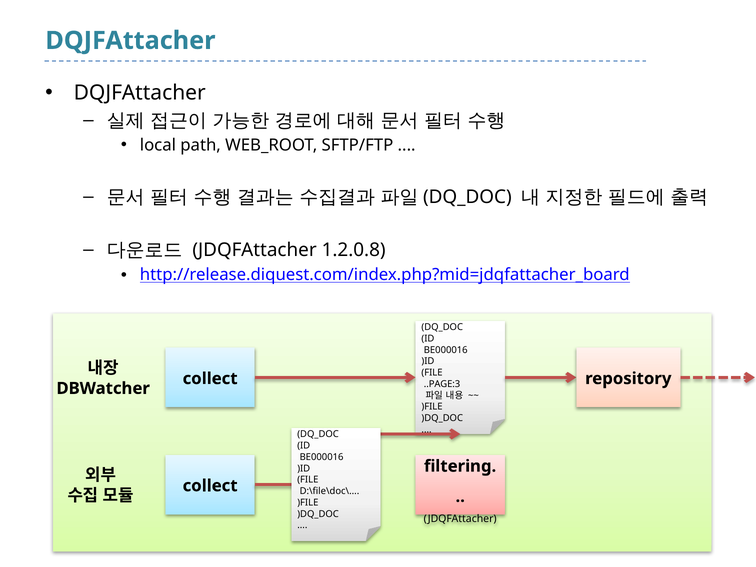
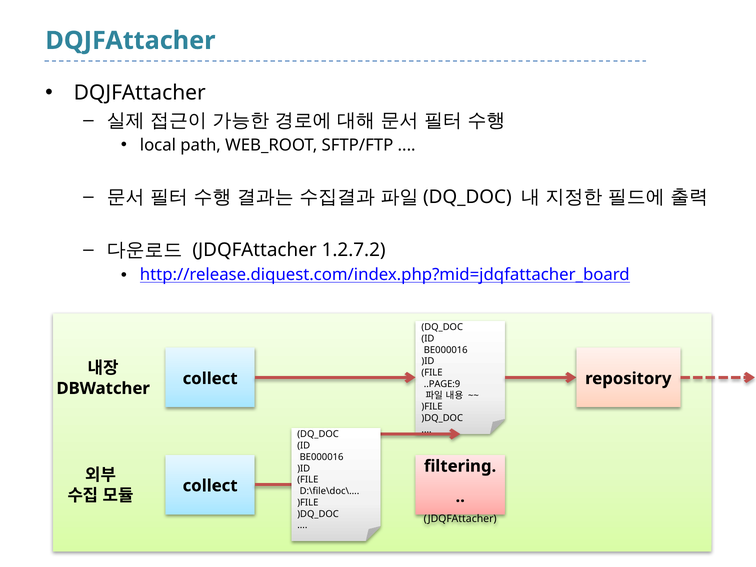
1.2.0.8: 1.2.0.8 -> 1.2.7.2
..PAGE:3: ..PAGE:3 -> ..PAGE:9
